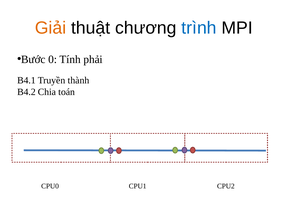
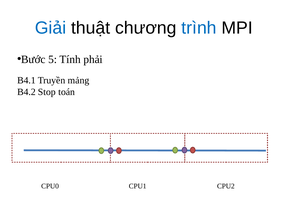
Giải colour: orange -> blue
0: 0 -> 5
thành: thành -> mảng
Chia: Chia -> Stop
